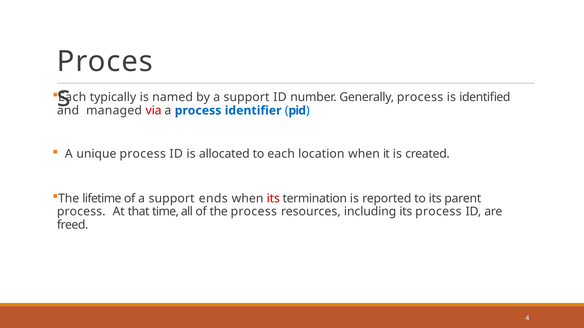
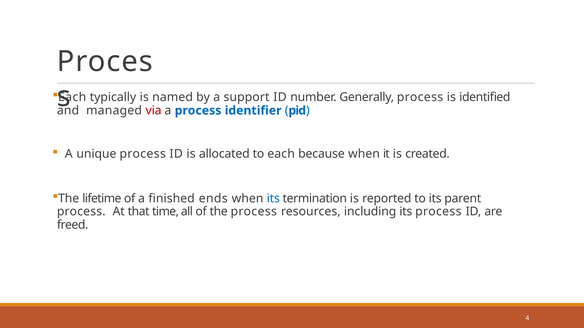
location: location -> because
of a support: support -> finished
its at (273, 199) colour: red -> blue
